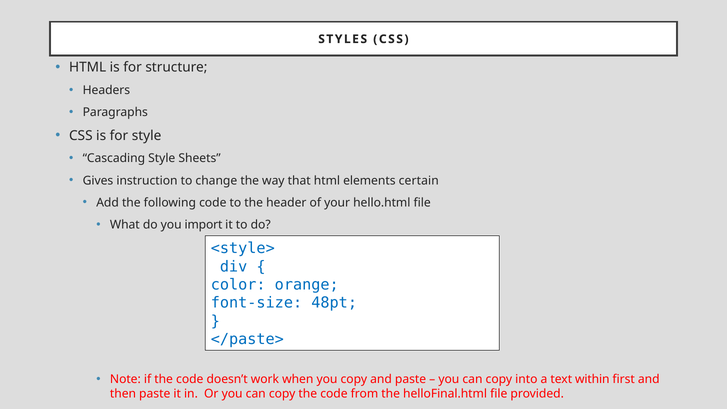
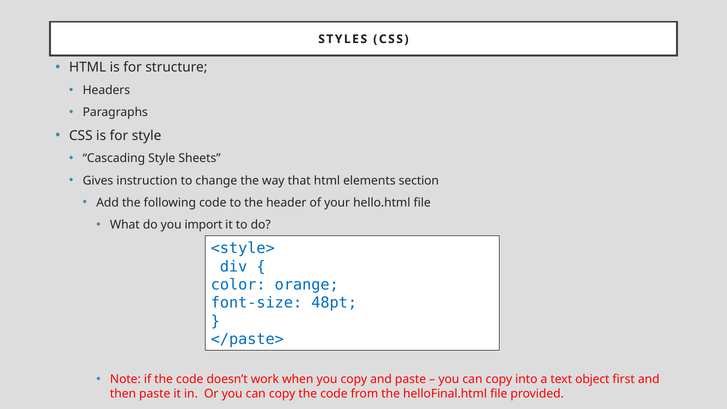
certain: certain -> section
within: within -> object
